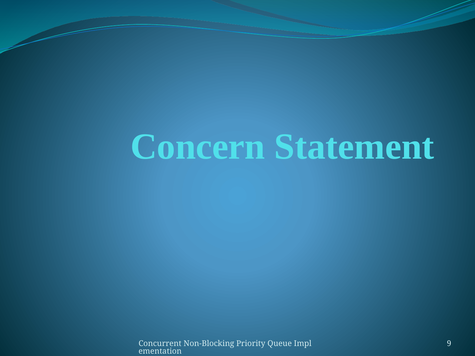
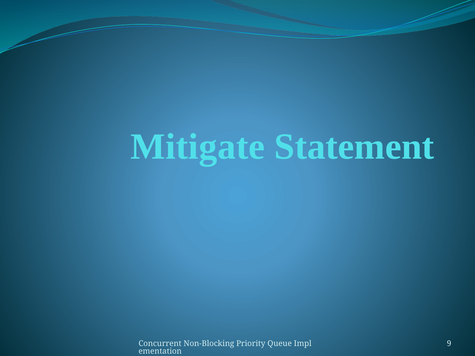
Concern: Concern -> Mitigate
